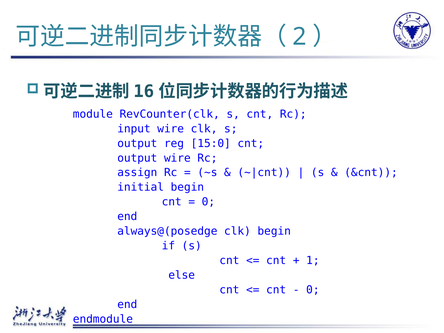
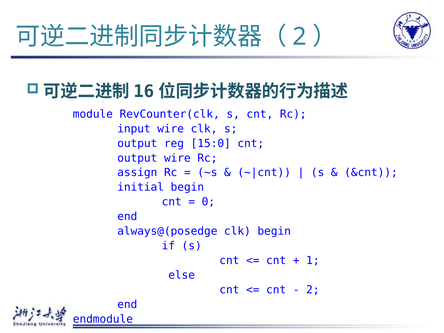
0 at (313, 290): 0 -> 2
